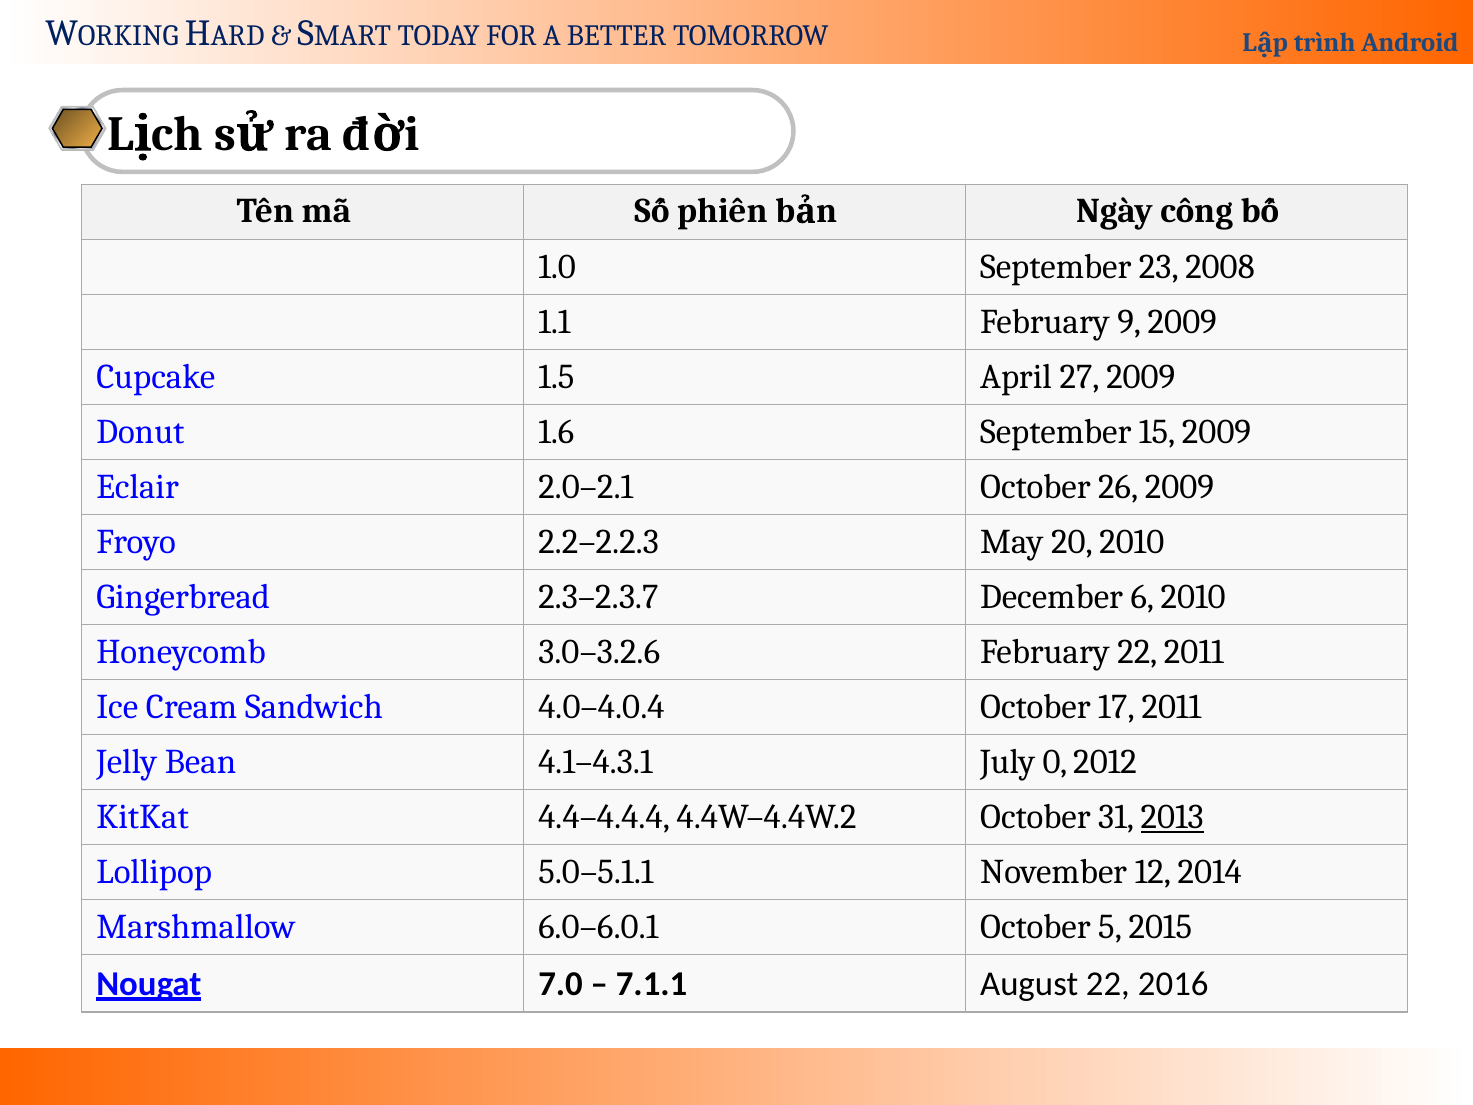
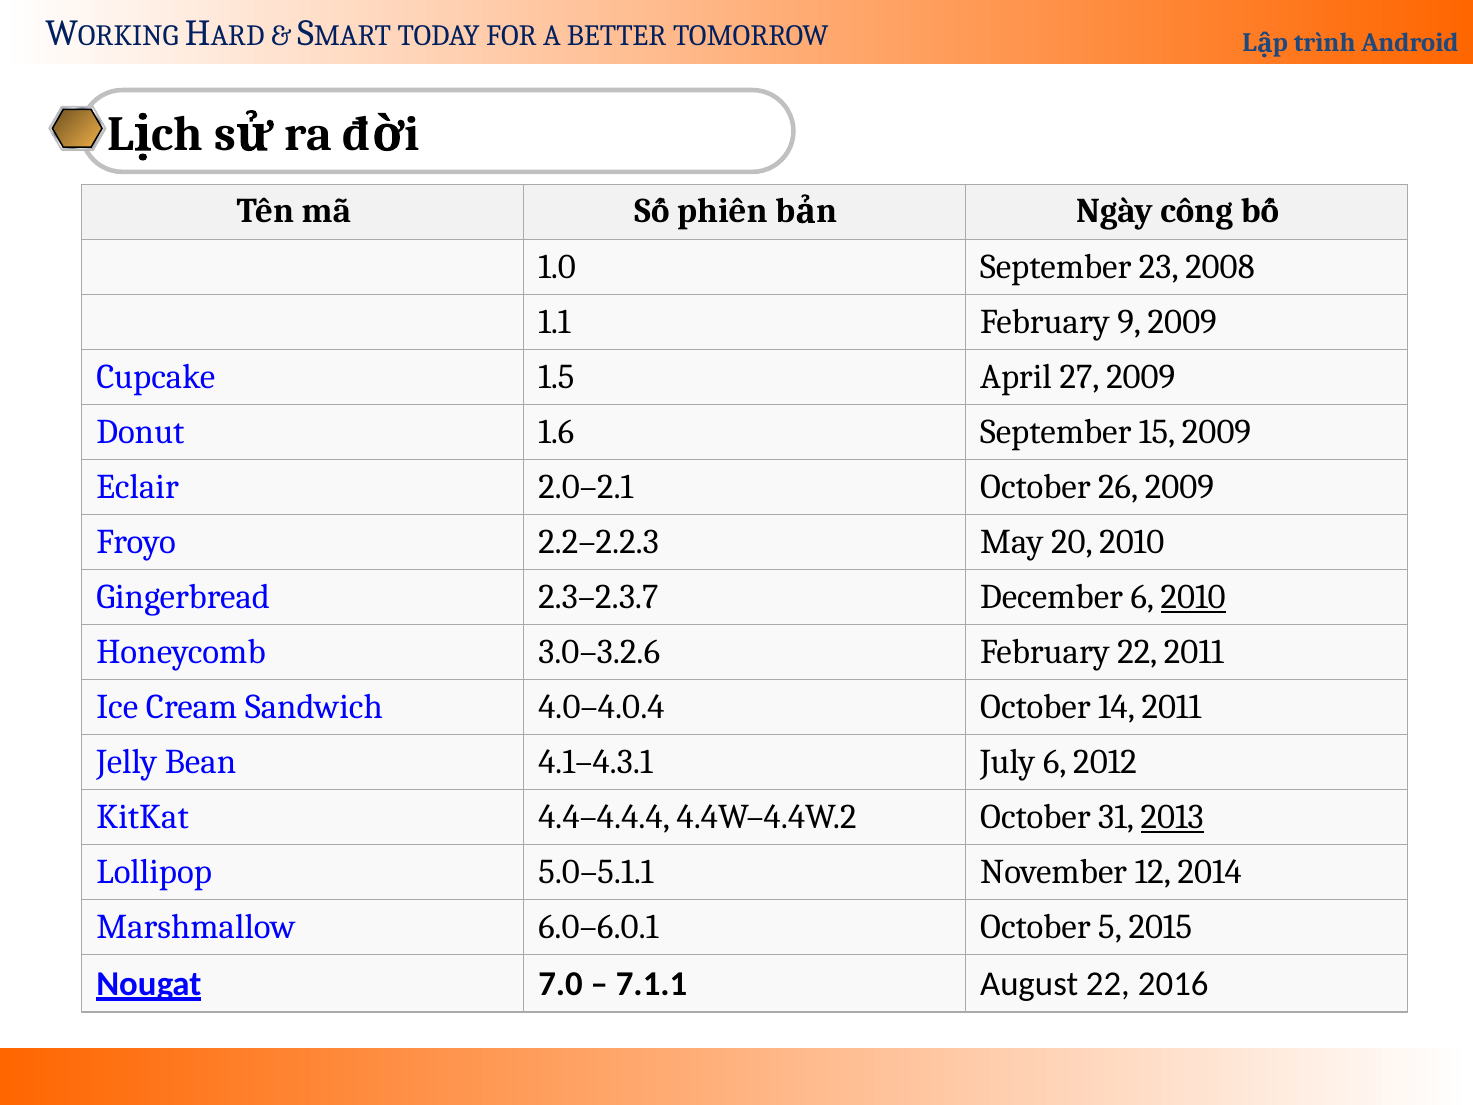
2010 at (1193, 597) underline: none -> present
17: 17 -> 14
July 0: 0 -> 6
